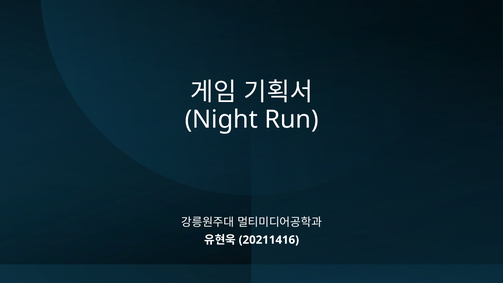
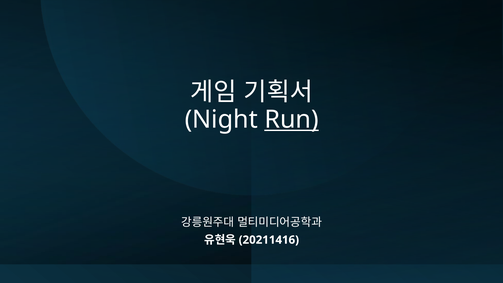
Run underline: none -> present
